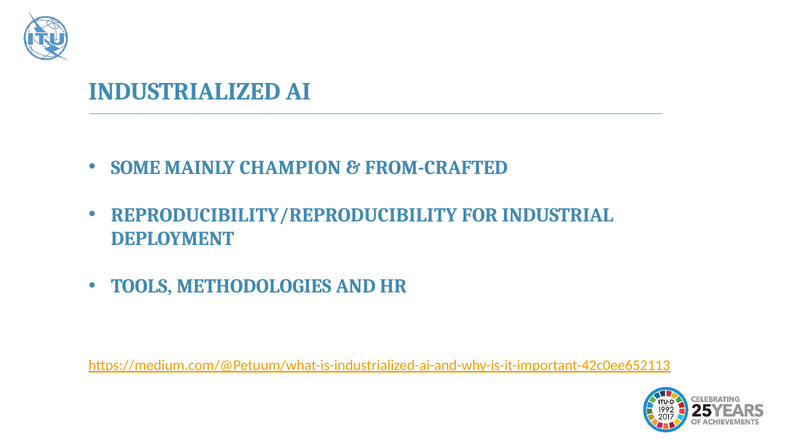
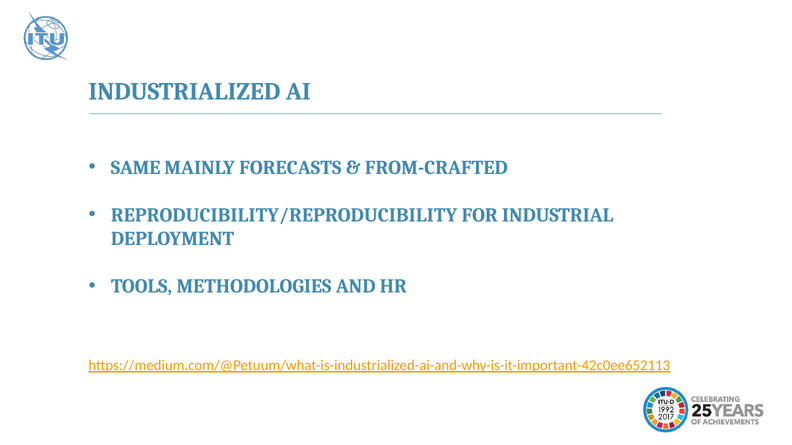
SOME: SOME -> SAME
CHAMPION: CHAMPION -> FORECASTS
